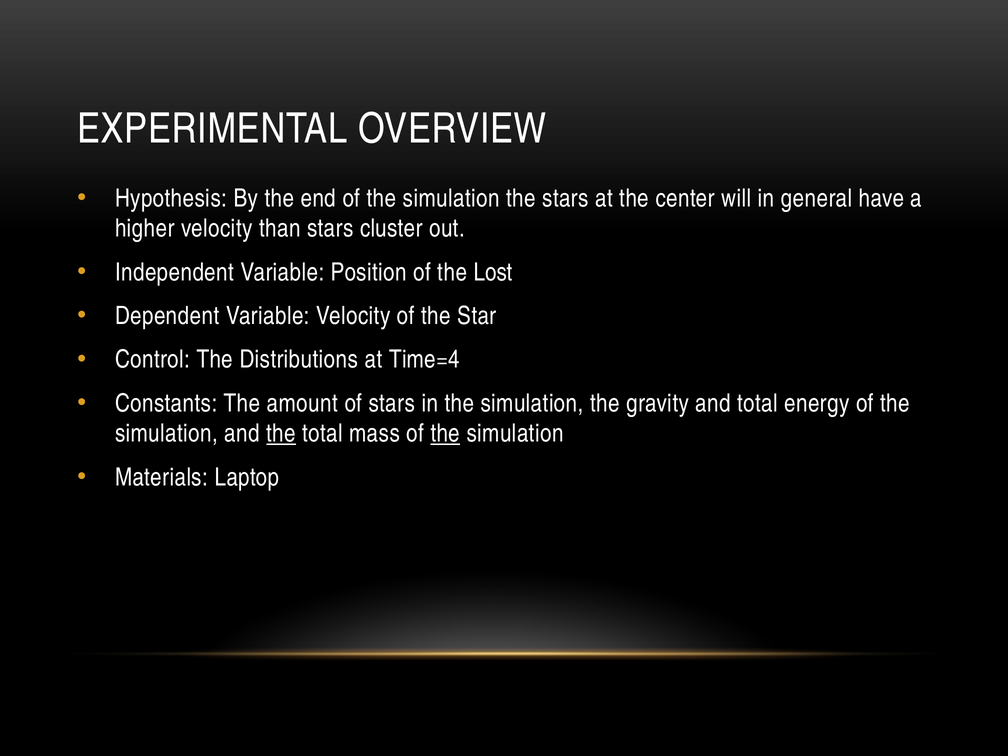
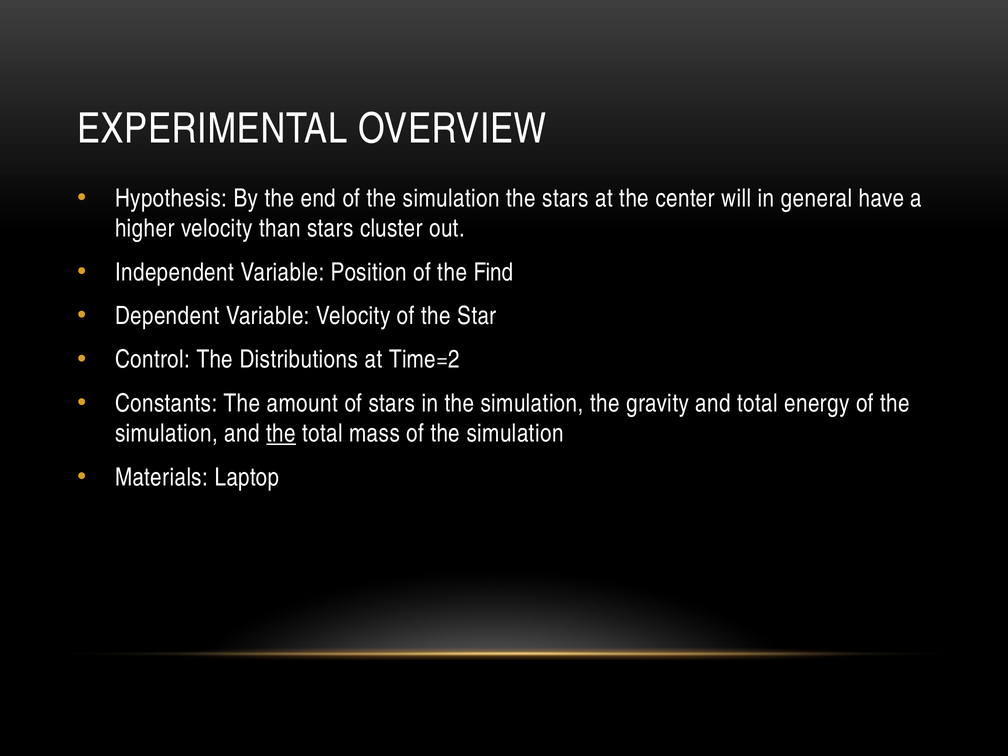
Lost: Lost -> Find
Time=4: Time=4 -> Time=2
the at (445, 434) underline: present -> none
